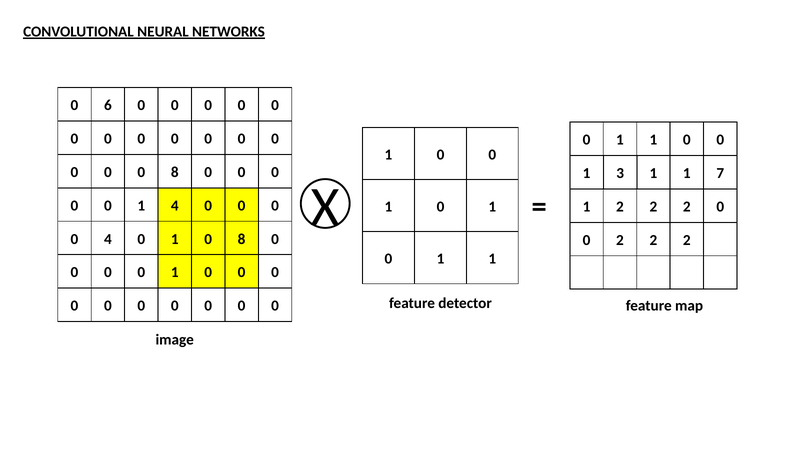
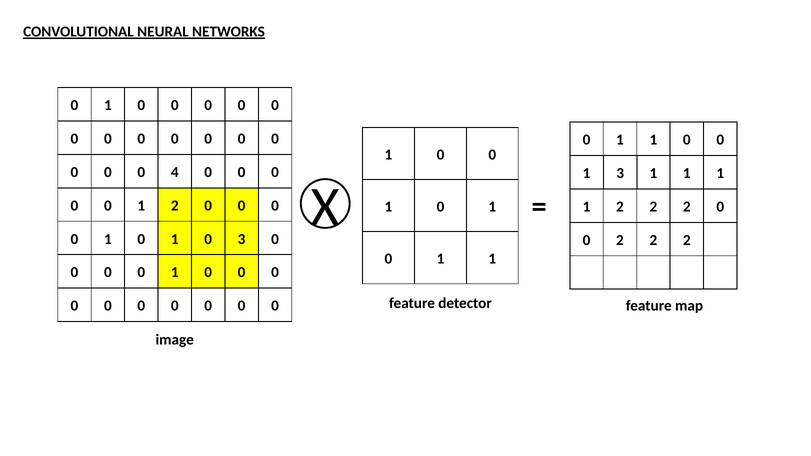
6 at (108, 105): 6 -> 1
0 0 8: 8 -> 4
7 at (720, 173): 7 -> 1
0 1 4: 4 -> 2
4 at (108, 239): 4 -> 1
1 0 8: 8 -> 3
